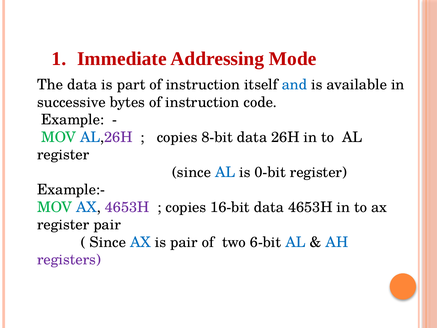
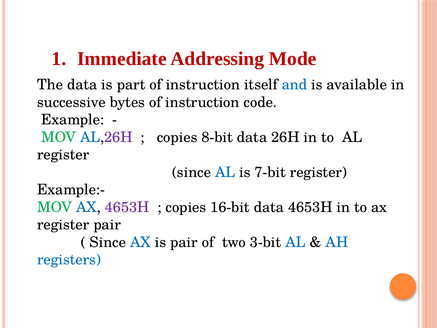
0-bit: 0-bit -> 7-bit
6-bit: 6-bit -> 3-bit
registers colour: purple -> blue
